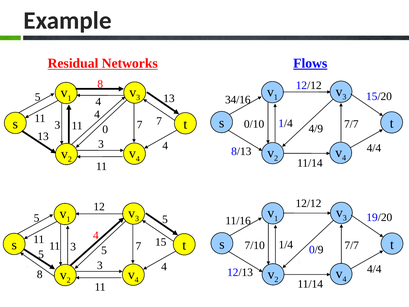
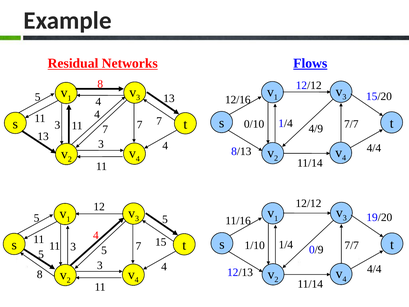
34/16: 34/16 -> 12/16
0 at (105, 129): 0 -> 7
7/10: 7/10 -> 1/10
